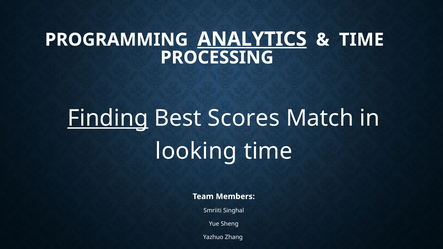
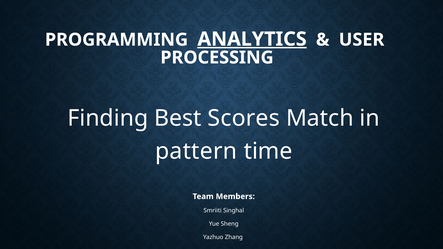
TIME at (361, 40): TIME -> USER
Finding underline: present -> none
looking: looking -> pattern
